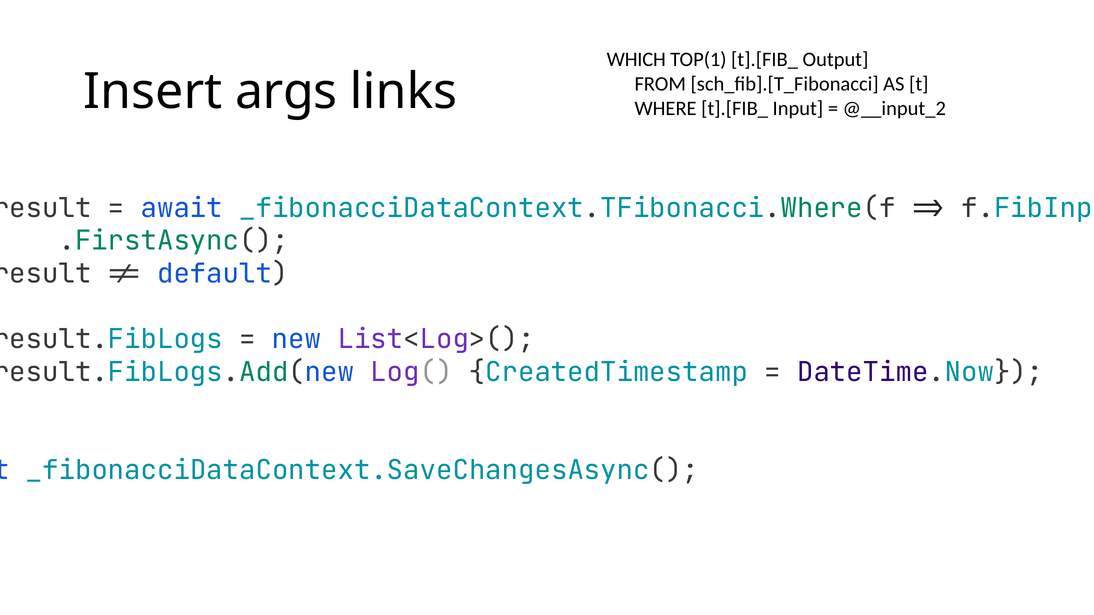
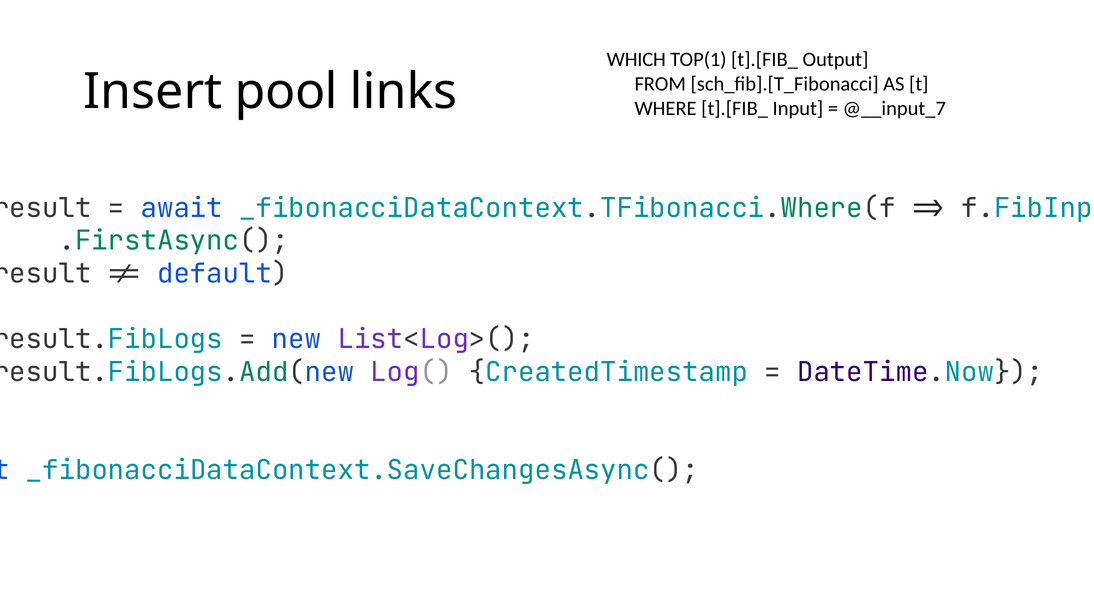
args: args -> pool
@__input_2: @__input_2 -> @__input_7
